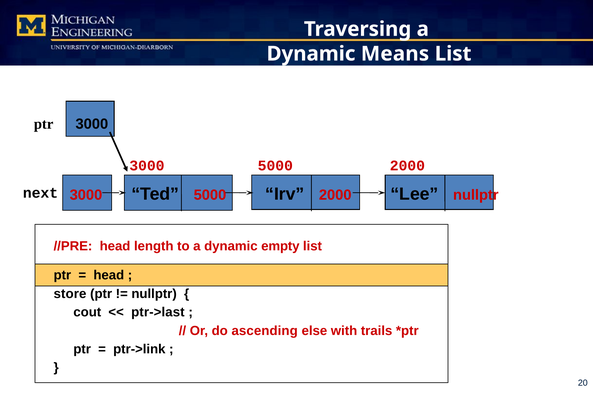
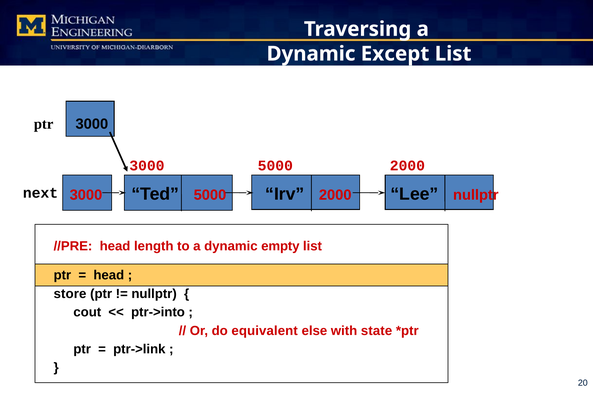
Means: Means -> Except
ptr->last: ptr->last -> ptr->into
ascending: ascending -> equivalent
trails: trails -> state
